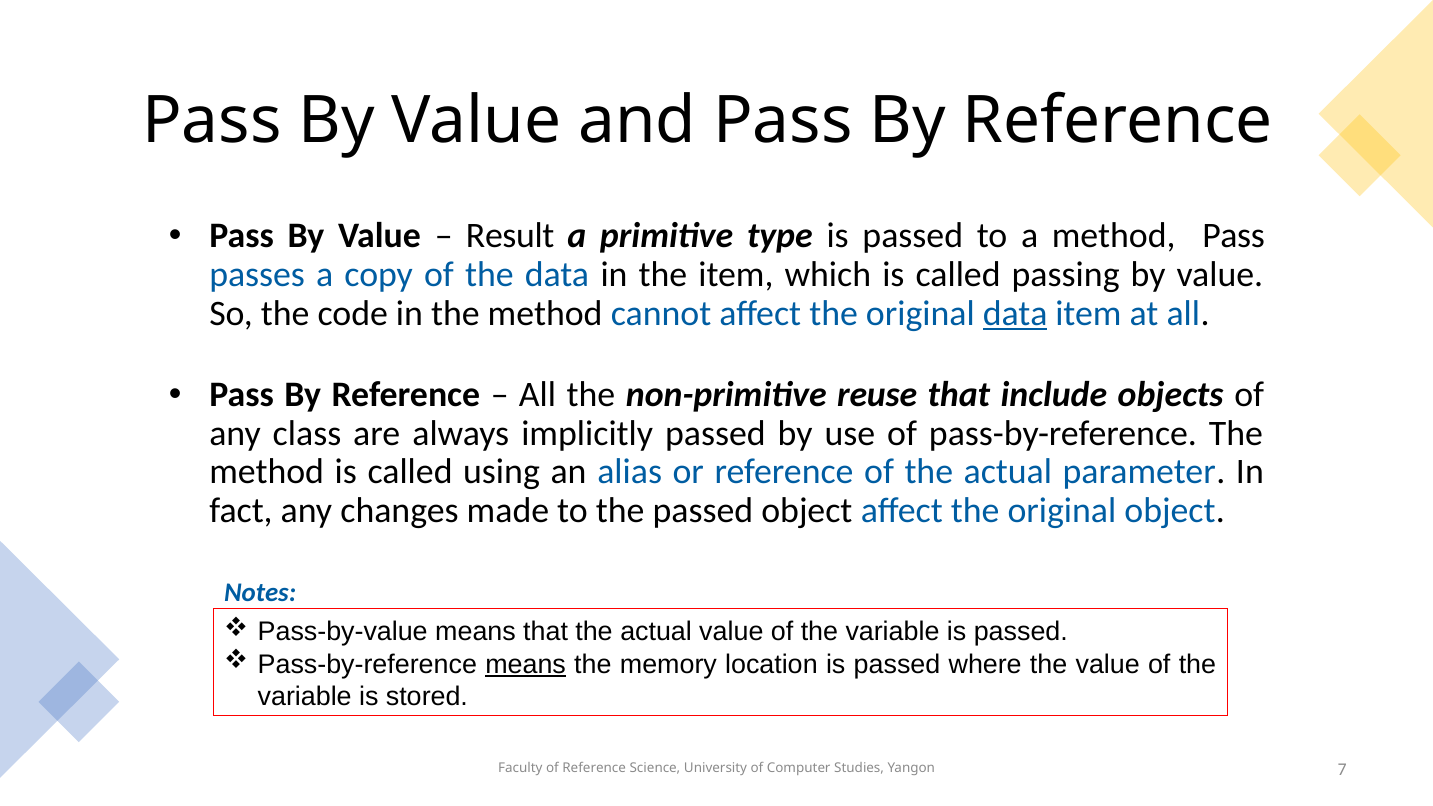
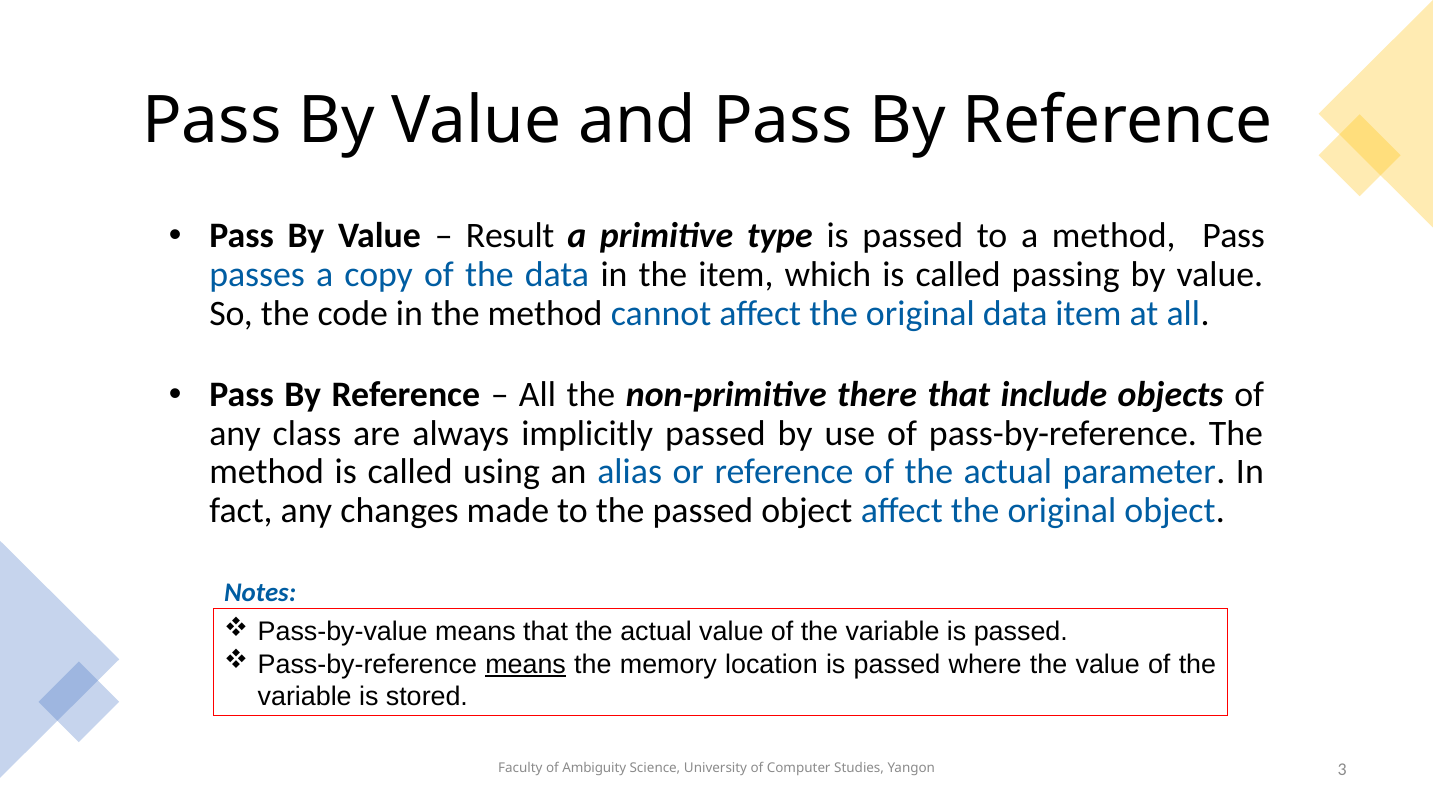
data at (1015, 313) underline: present -> none
reuse: reuse -> there
of Reference: Reference -> Ambiguity
7: 7 -> 3
